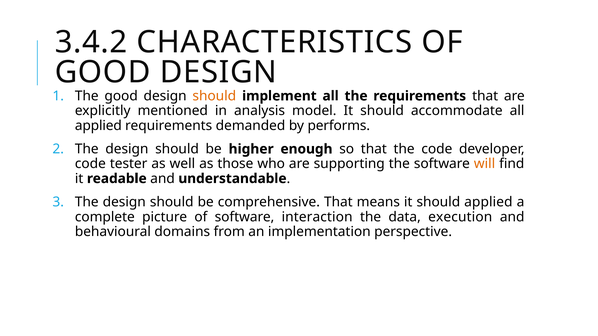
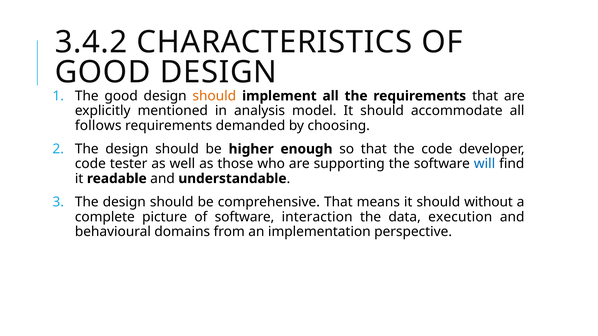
applied at (98, 126): applied -> follows
performs: performs -> choosing
will colour: orange -> blue
should applied: applied -> without
